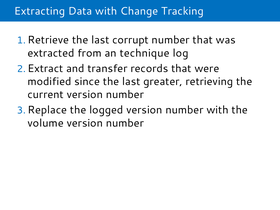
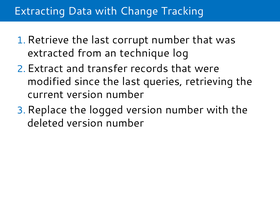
greater: greater -> queries
volume: volume -> deleted
